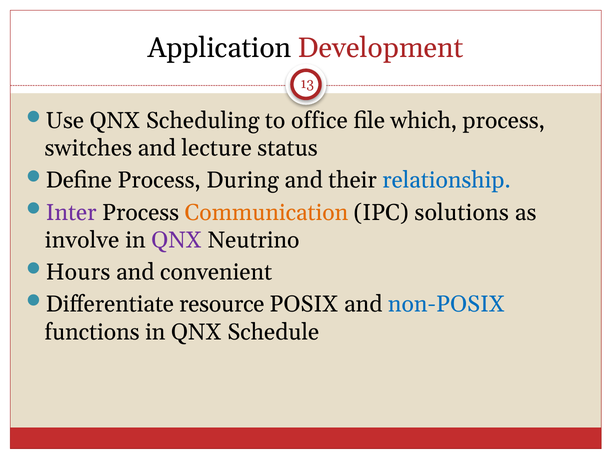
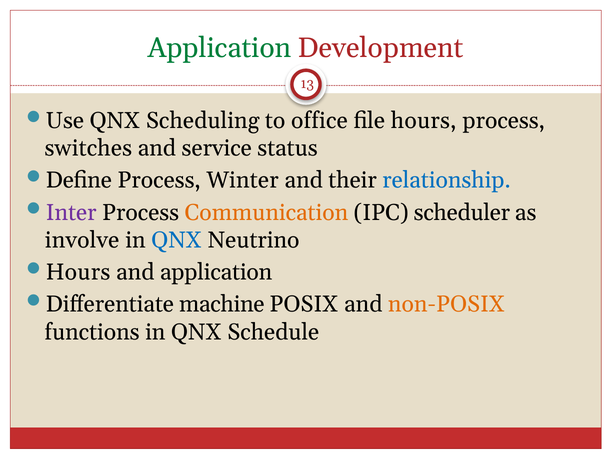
Application at (219, 48) colour: black -> green
file which: which -> hours
lecture: lecture -> service
During: During -> Winter
solutions: solutions -> scheduler
QNX at (177, 240) colour: purple -> blue
and convenient: convenient -> application
resource: resource -> machine
non-POSIX colour: blue -> orange
